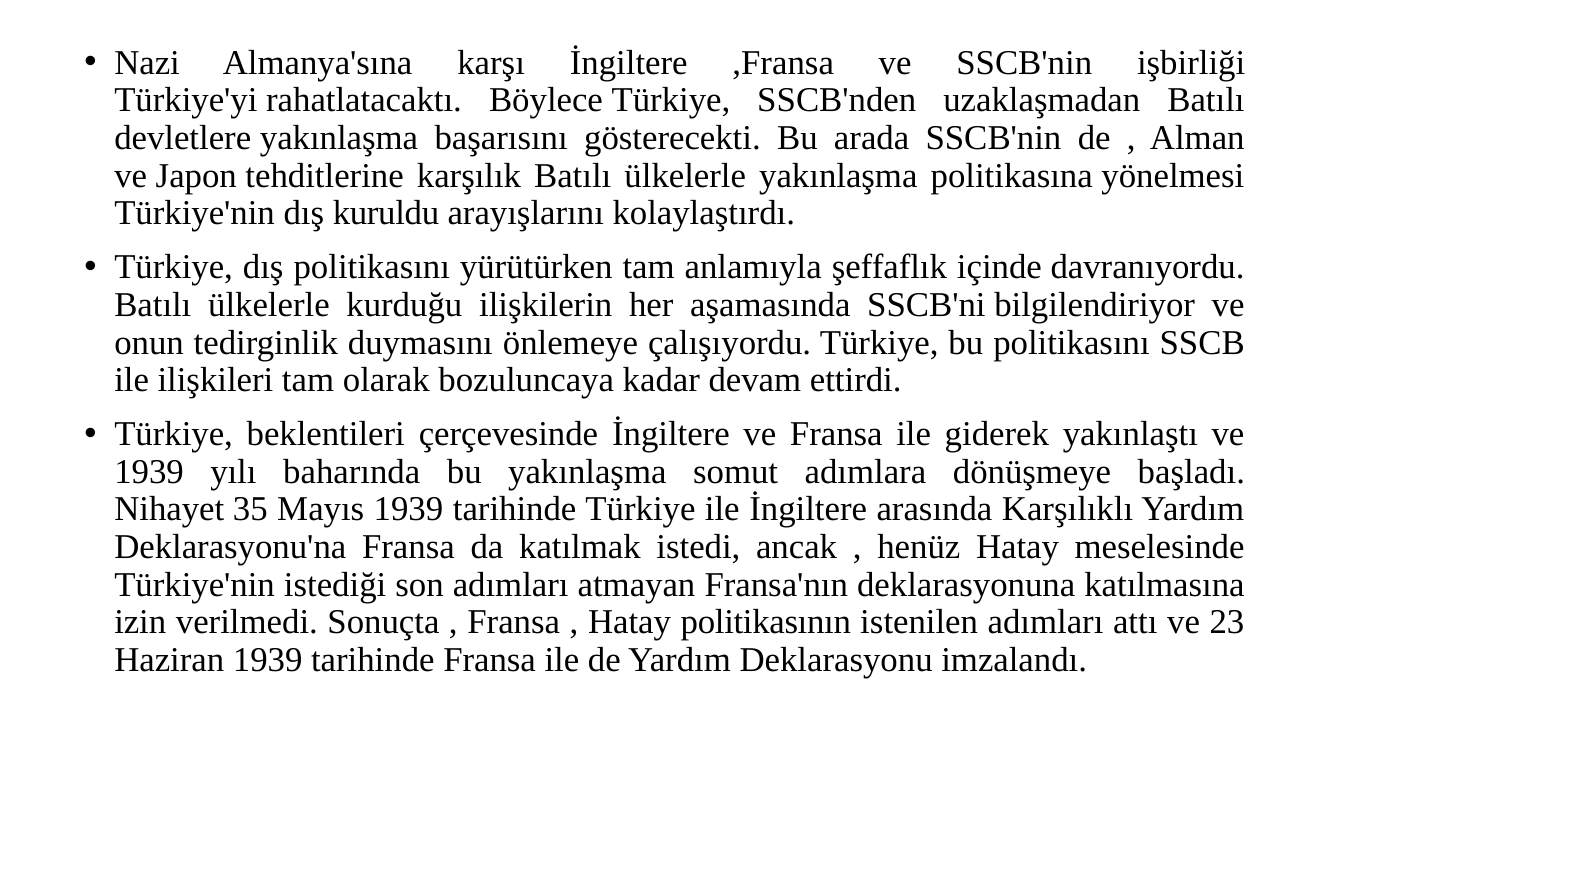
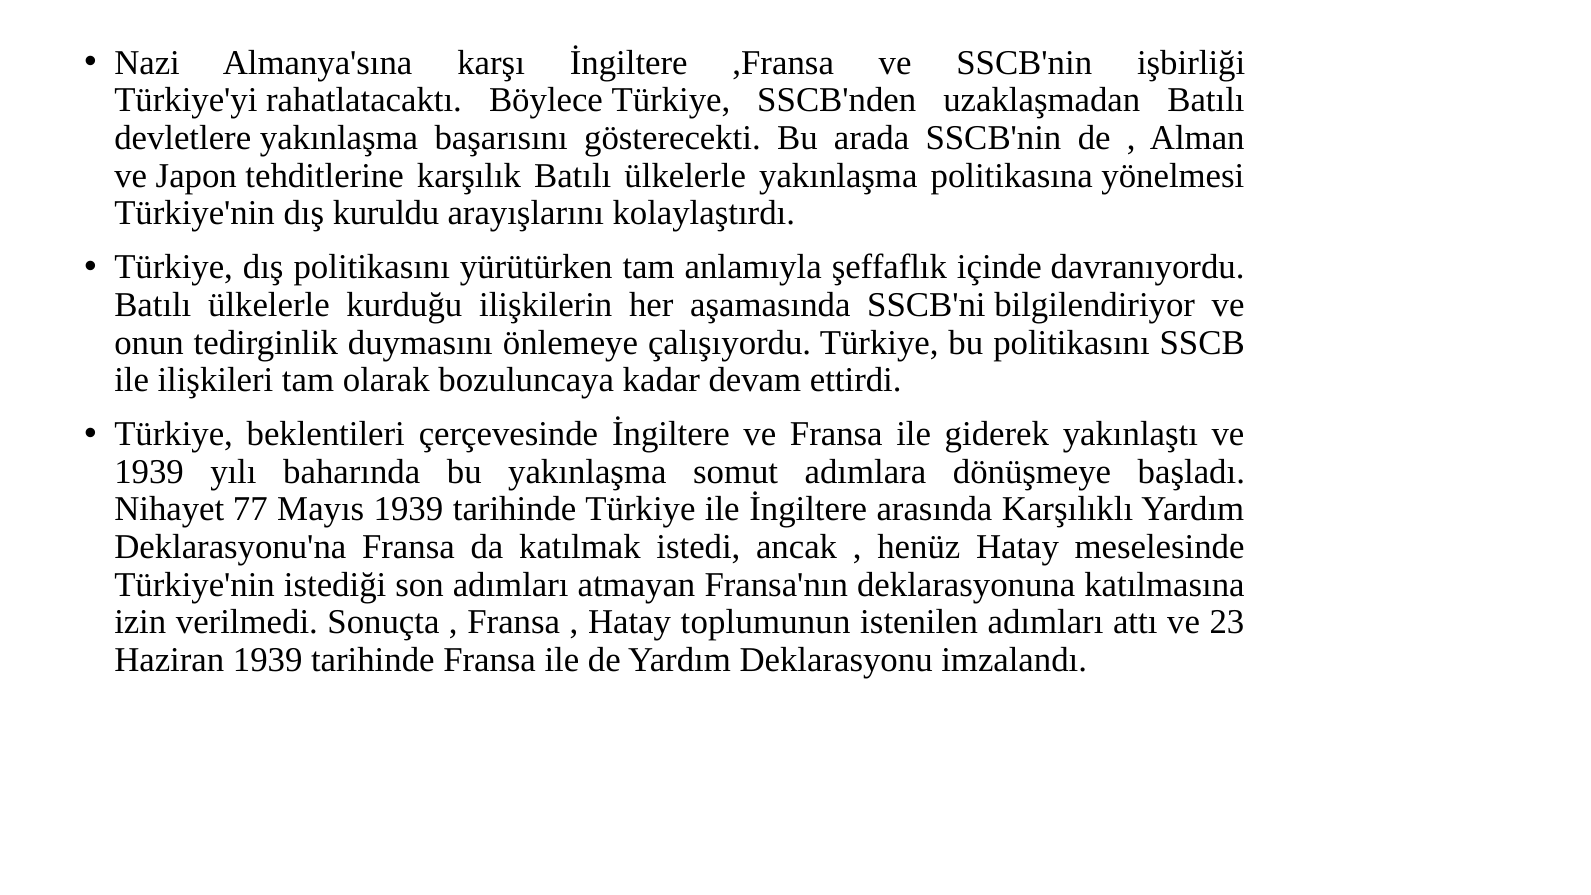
35: 35 -> 77
politikasının: politikasının -> toplumunun
